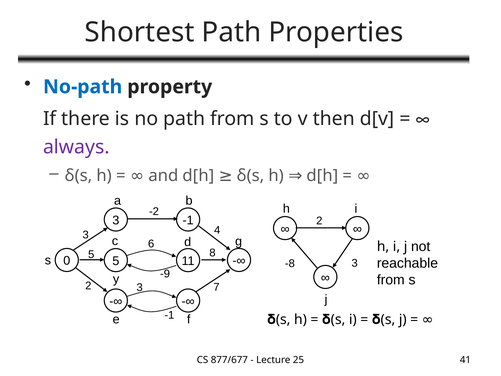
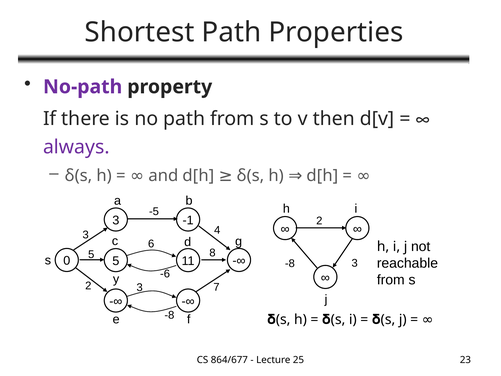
No-path colour: blue -> purple
-2: -2 -> -5
-9: -9 -> -6
-1 at (169, 315): -1 -> -8
877/677: 877/677 -> 864/677
41: 41 -> 23
